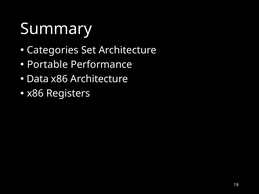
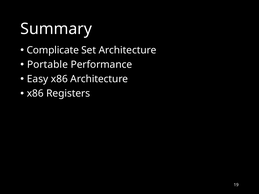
Categories: Categories -> Complicate
Data: Data -> Easy
